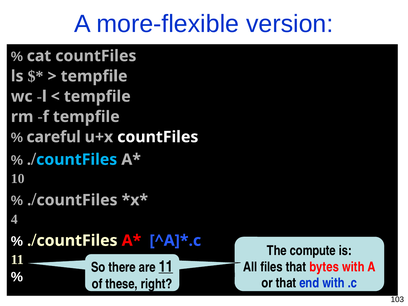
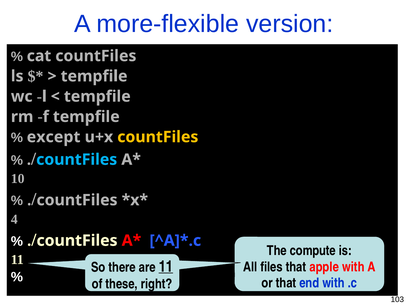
careful: careful -> except
countFiles at (158, 137) colour: white -> yellow
bytes: bytes -> apple
